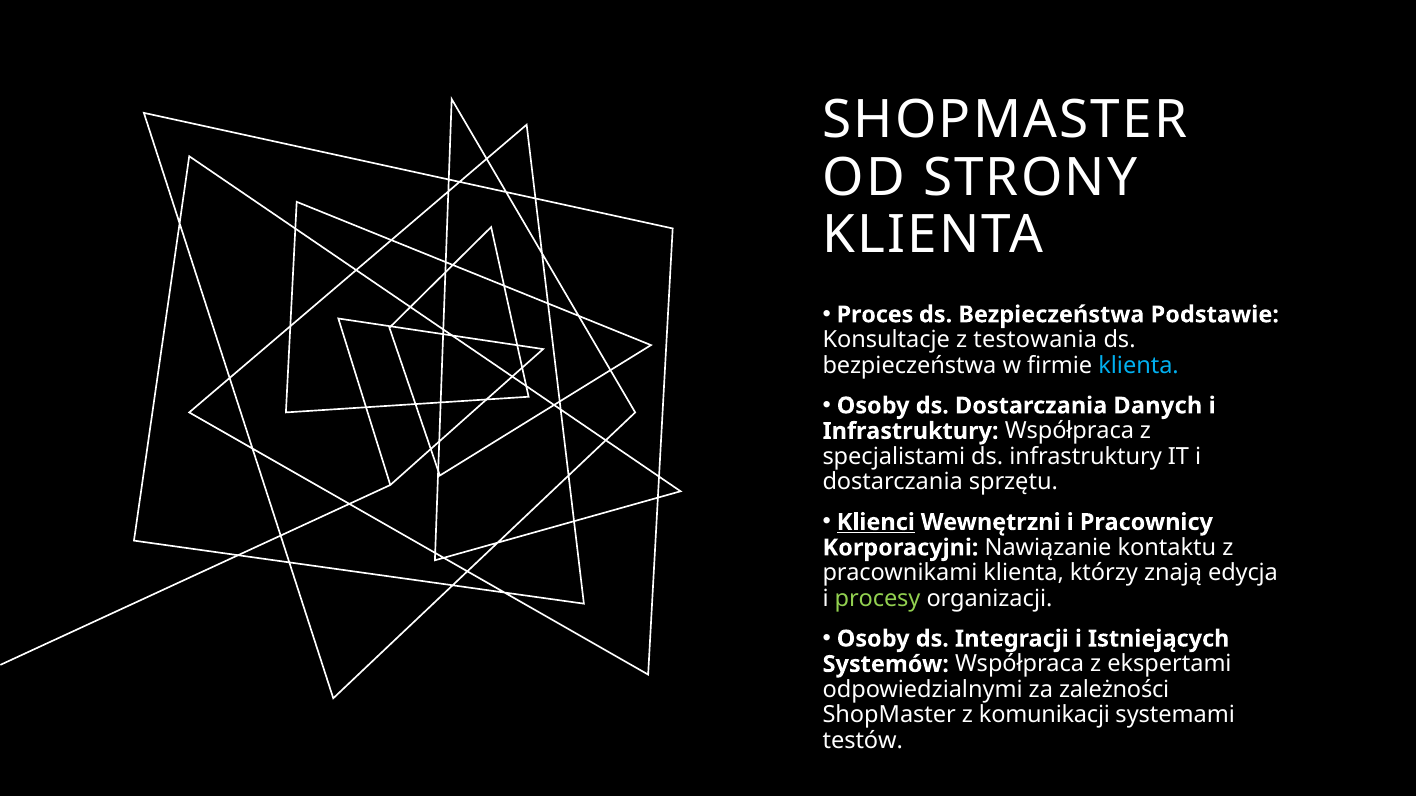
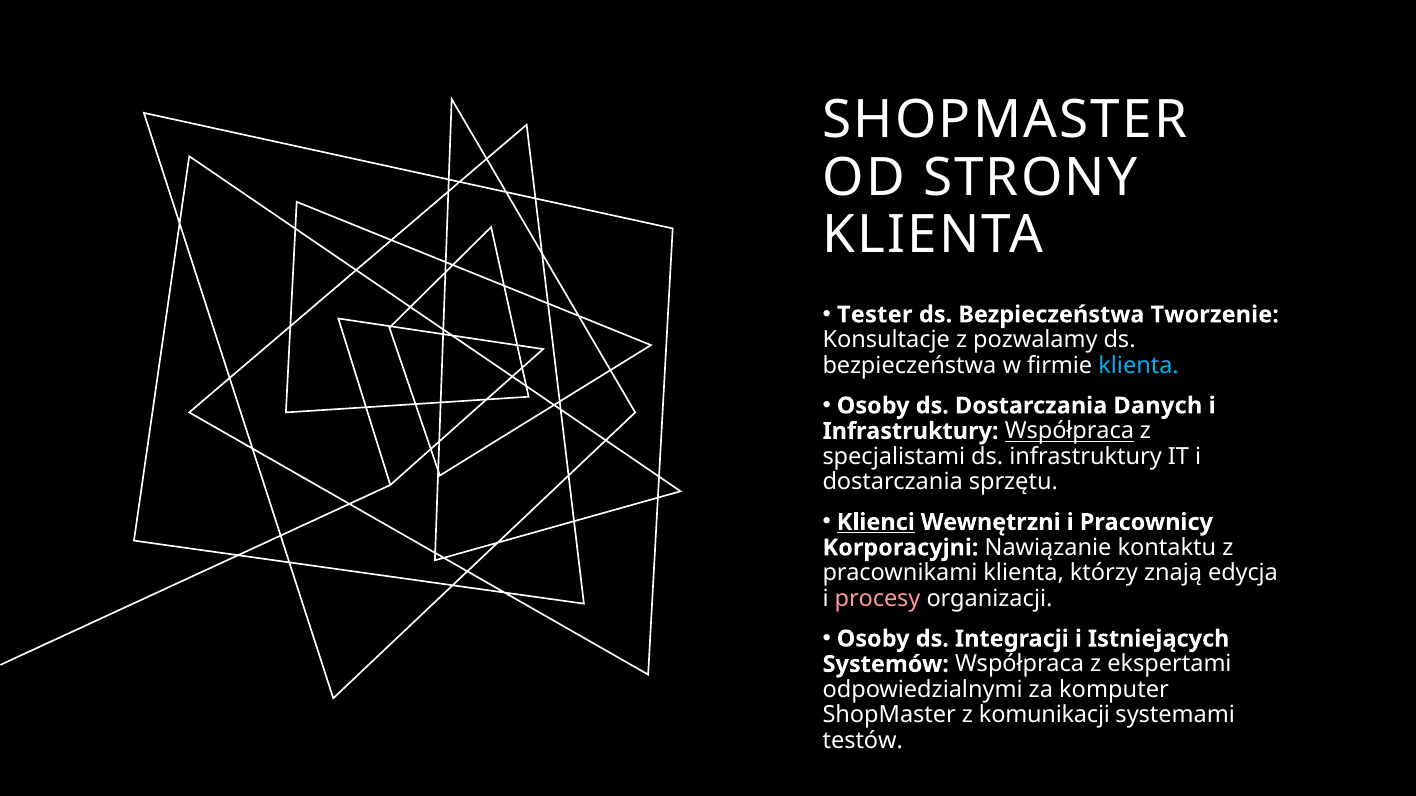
Proces: Proces -> Tester
Podstawie: Podstawie -> Tworzenie
testowania: testowania -> pozwalamy
Współpraca at (1069, 431) underline: none -> present
procesy colour: light green -> pink
zależności: zależności -> komputer
